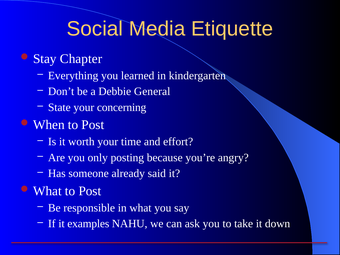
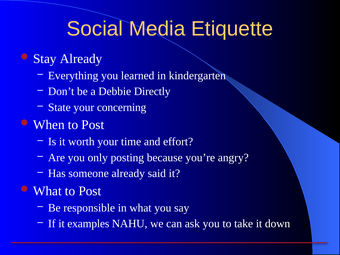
Chapter at (81, 59): Chapter -> Already
General: General -> Directly
